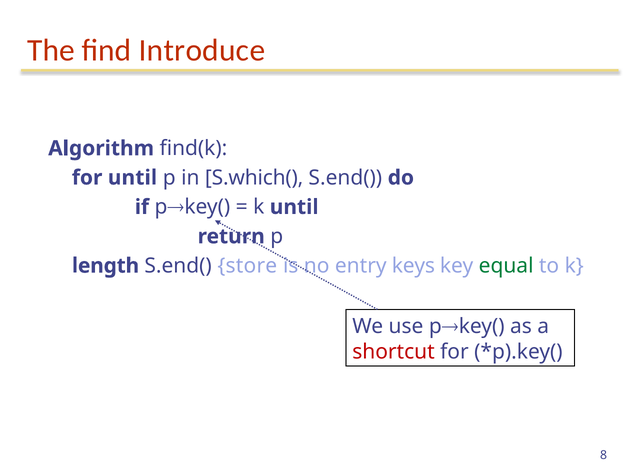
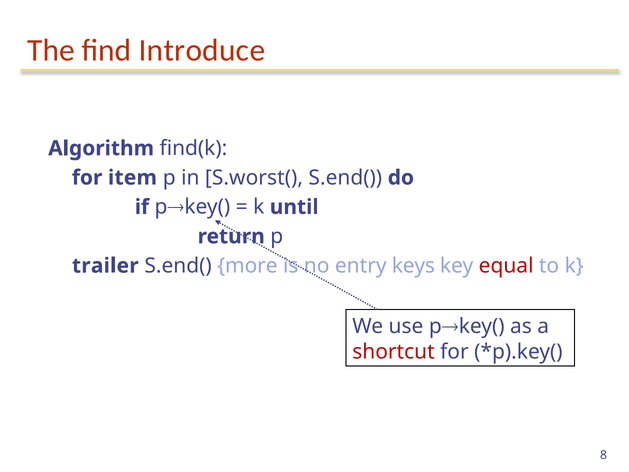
for until: until -> item
S.which(: S.which( -> S.worst(
length: length -> trailer
store: store -> more
equal colour: green -> red
